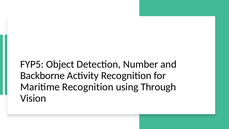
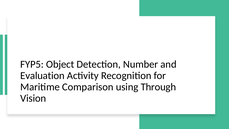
Backborne: Backborne -> Evaluation
Maritime Recognition: Recognition -> Comparison
